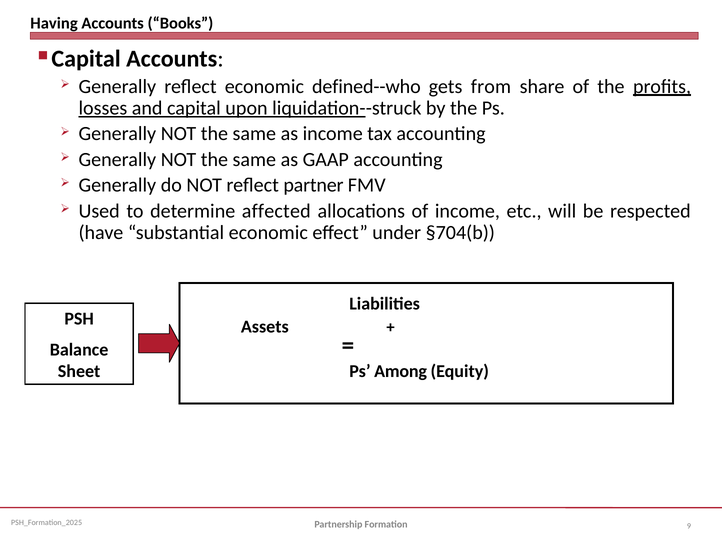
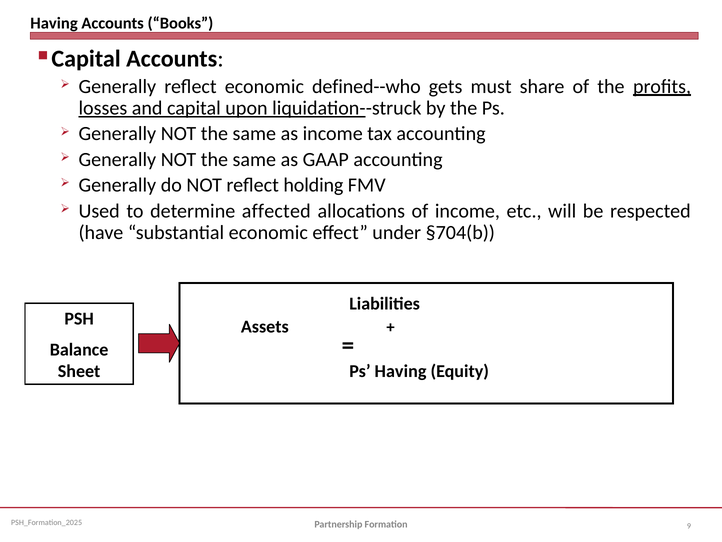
from: from -> must
partner: partner -> holding
Ps Among: Among -> Having
